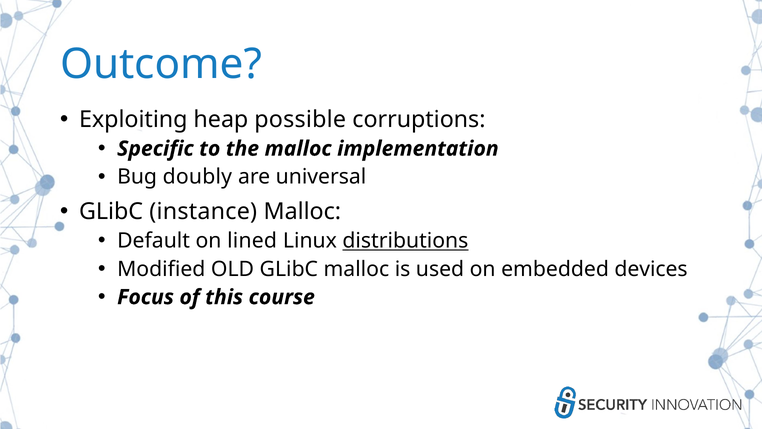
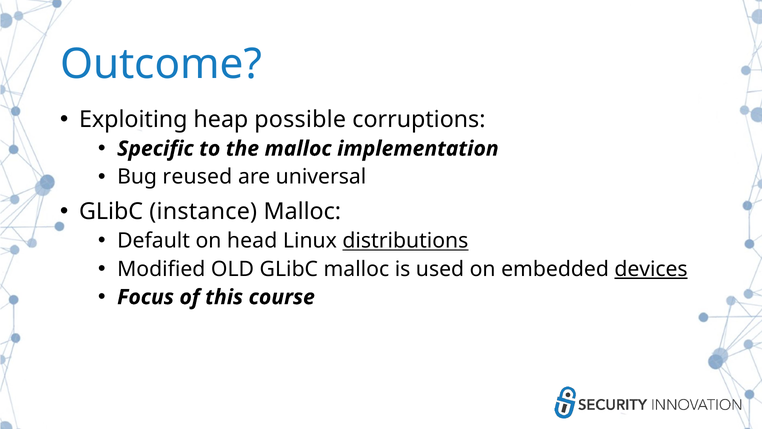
doubly: doubly -> reused
lined: lined -> head
devices underline: none -> present
